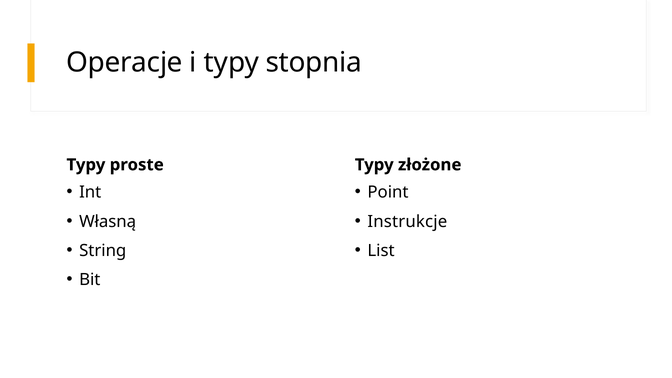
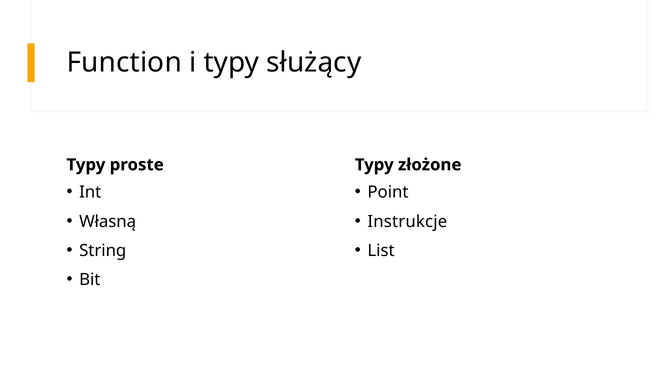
Operacje: Operacje -> Function
stopnia: stopnia -> służący
